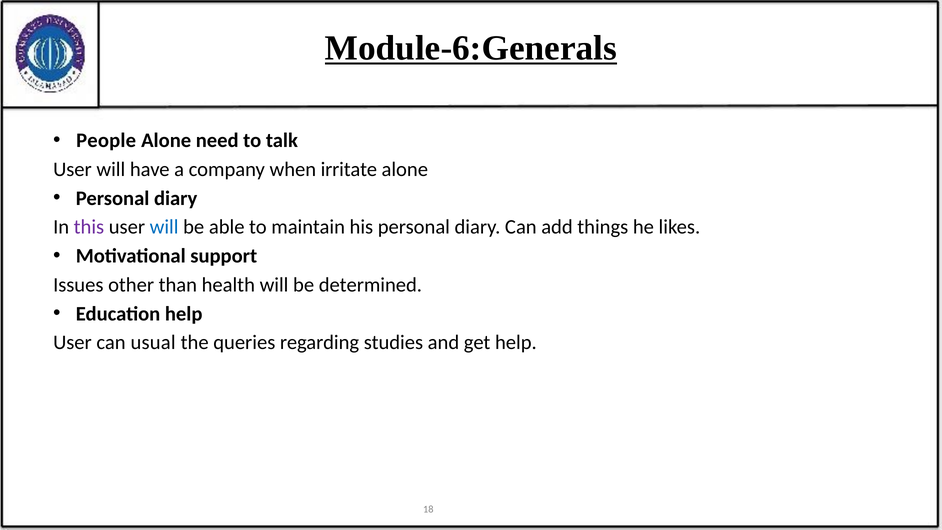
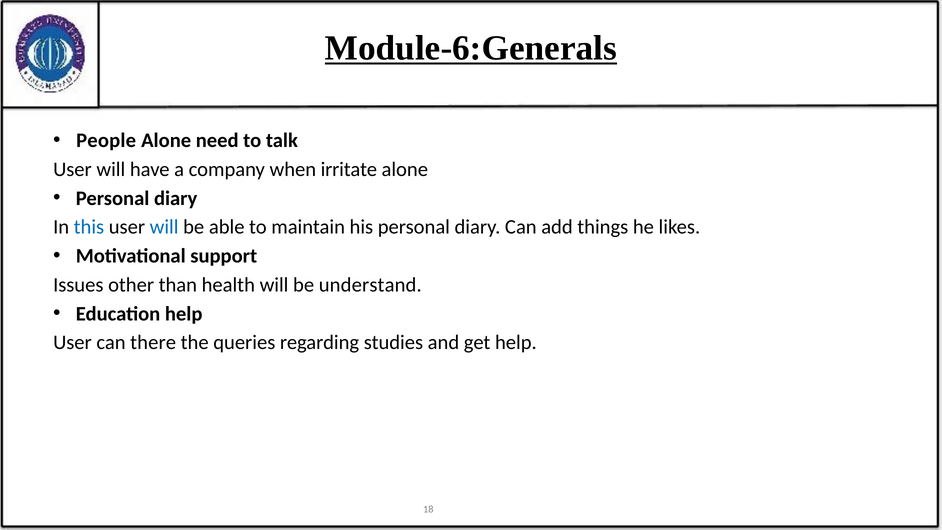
this colour: purple -> blue
determined: determined -> understand
usual: usual -> there
